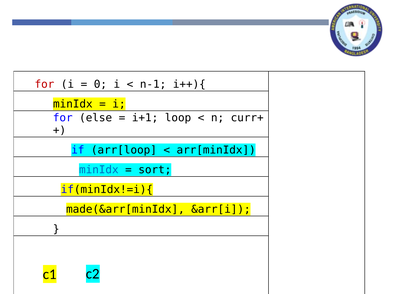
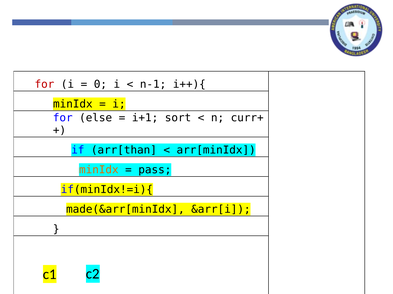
loop: loop -> sort
arr[loop: arr[loop -> arr[than
minIdx at (99, 170) colour: blue -> orange
sort: sort -> pass
